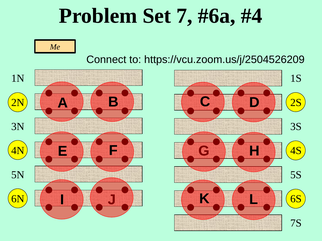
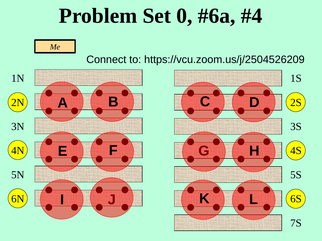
7: 7 -> 0
